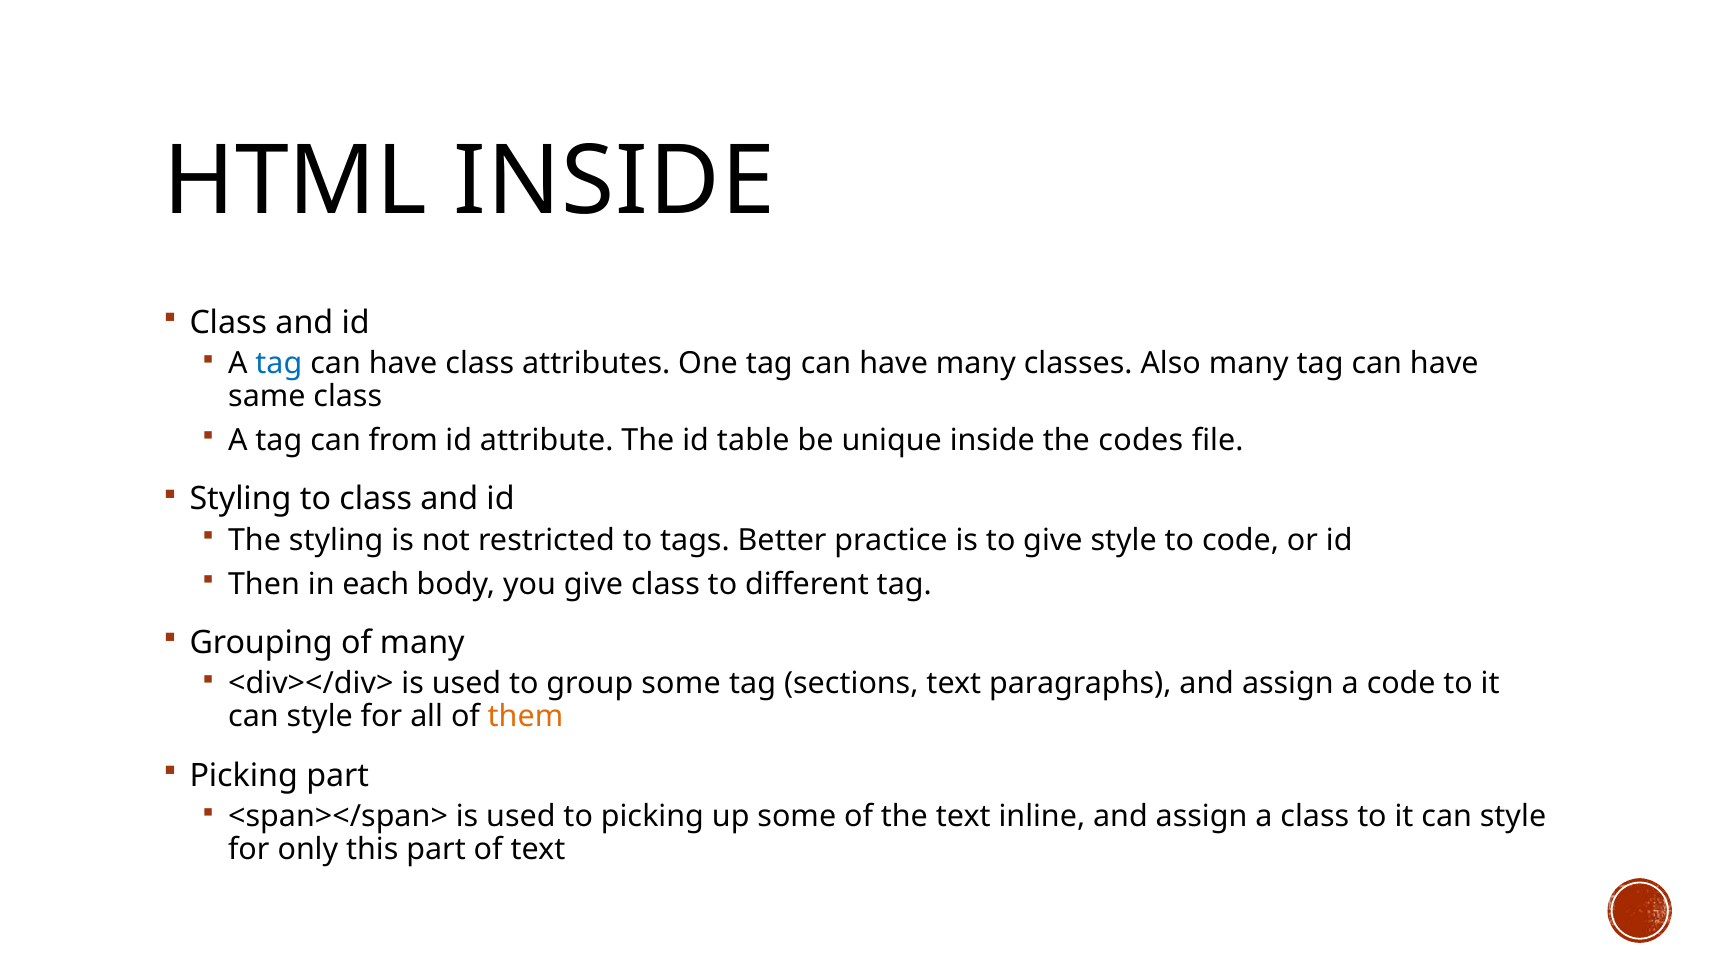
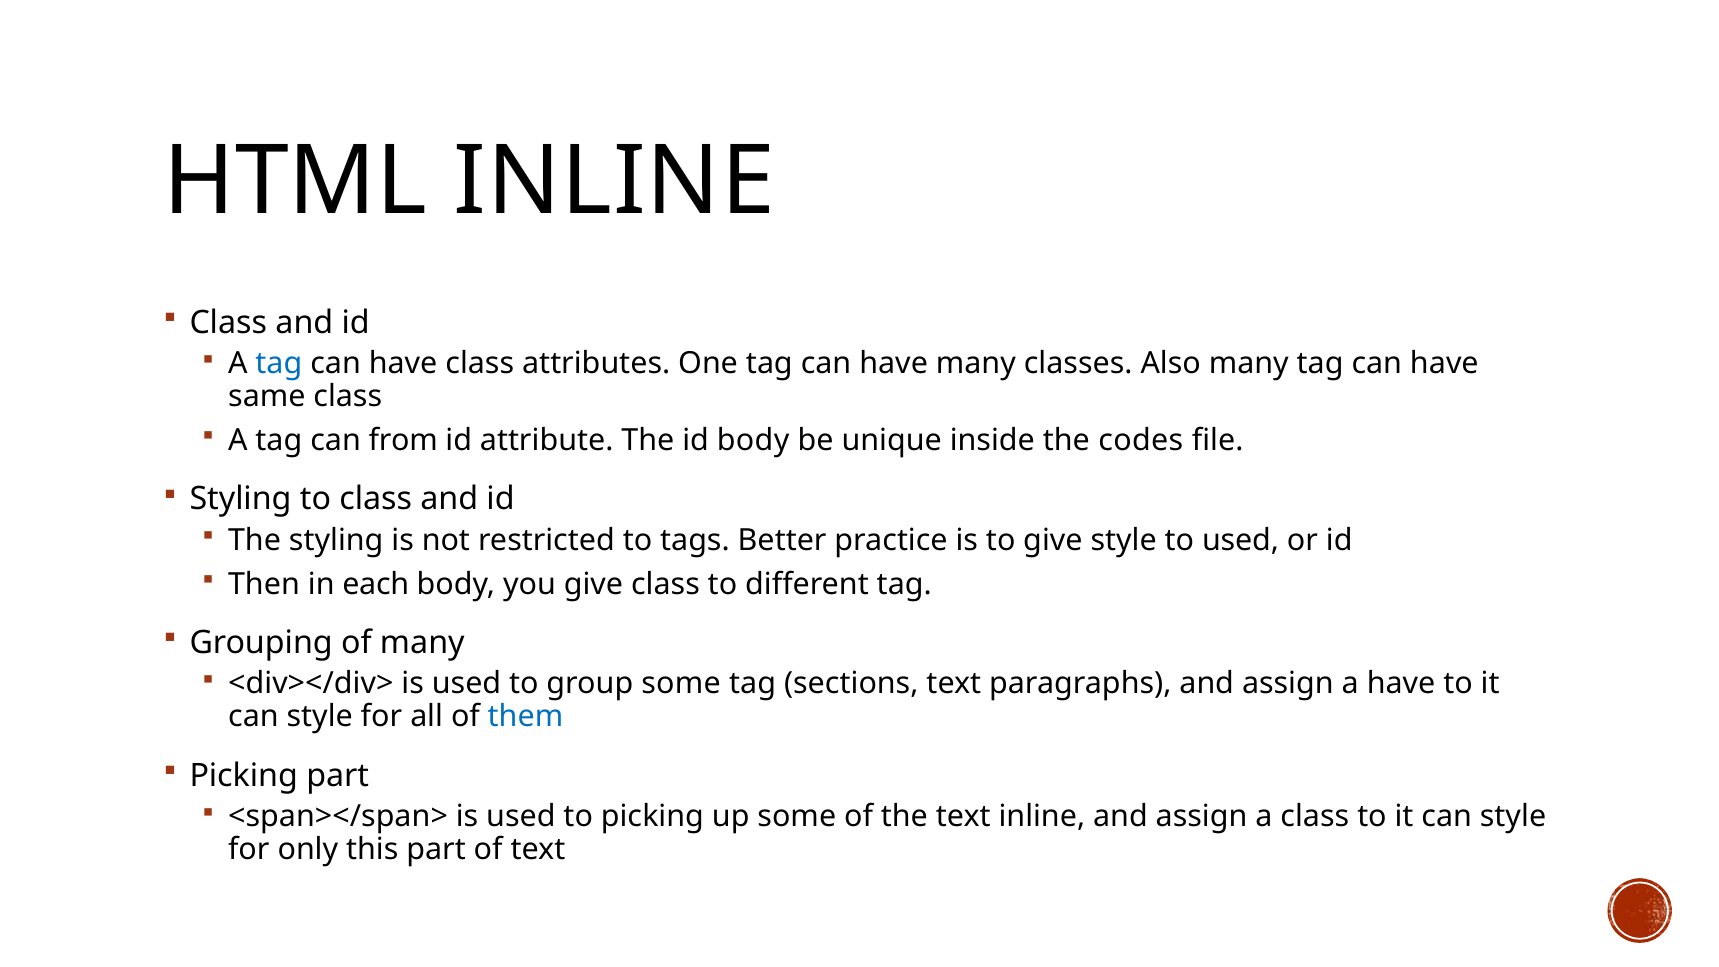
HTML INSIDE: INSIDE -> INLINE
id table: table -> body
to code: code -> used
a code: code -> have
them colour: orange -> blue
